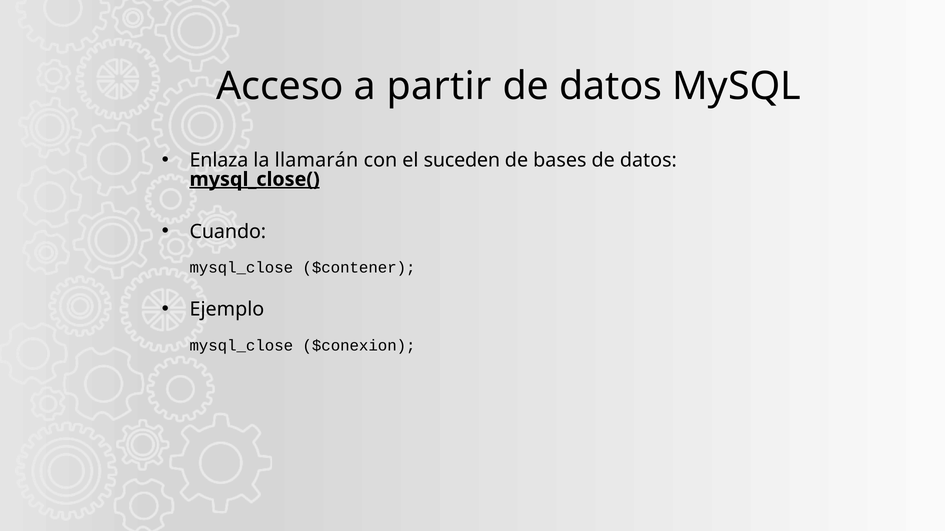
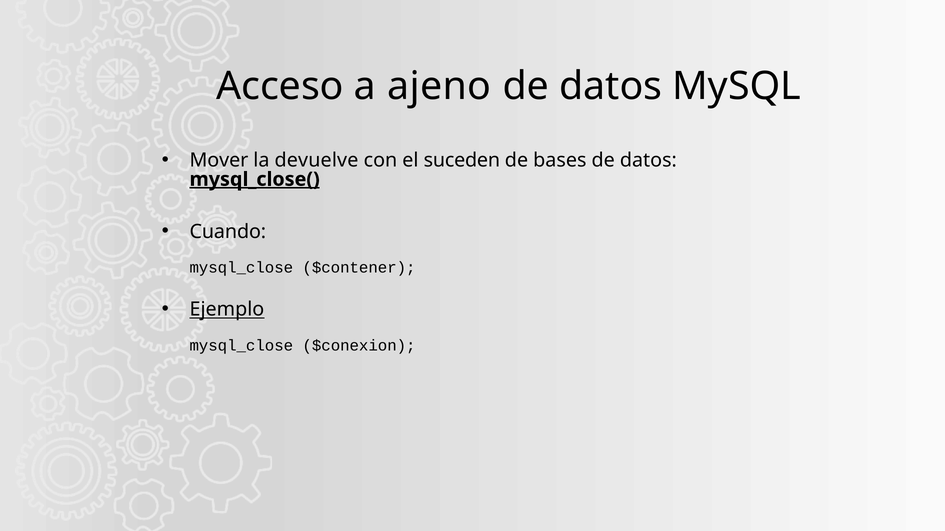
partir: partir -> ajeno
Enlaza: Enlaza -> Mover
llamarán: llamarán -> devuelve
Ejemplo underline: none -> present
